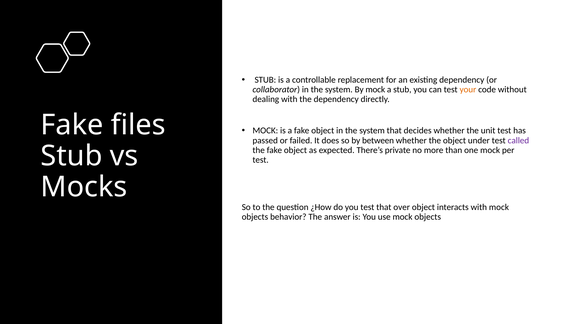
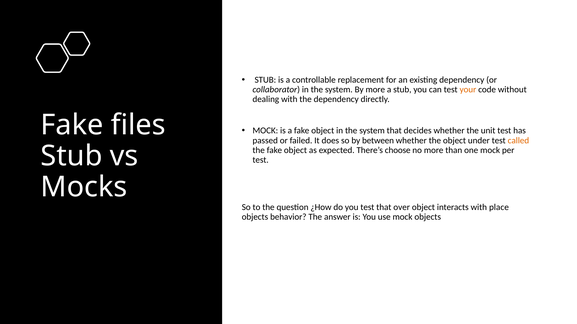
By mock: mock -> more
called colour: purple -> orange
private: private -> choose
with mock: mock -> place
